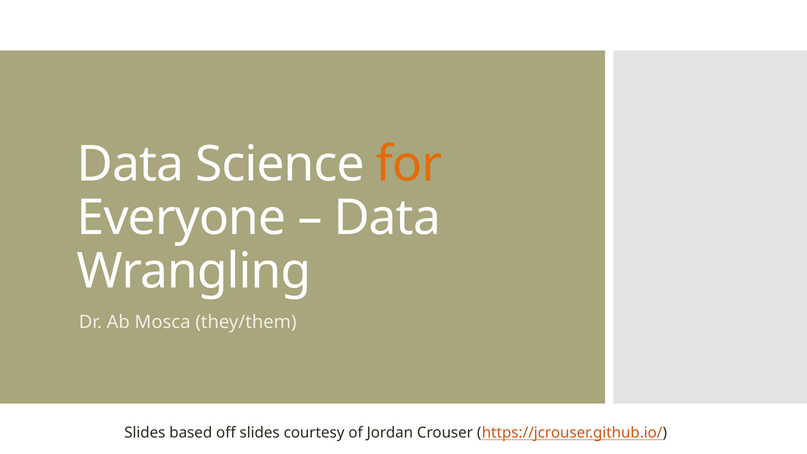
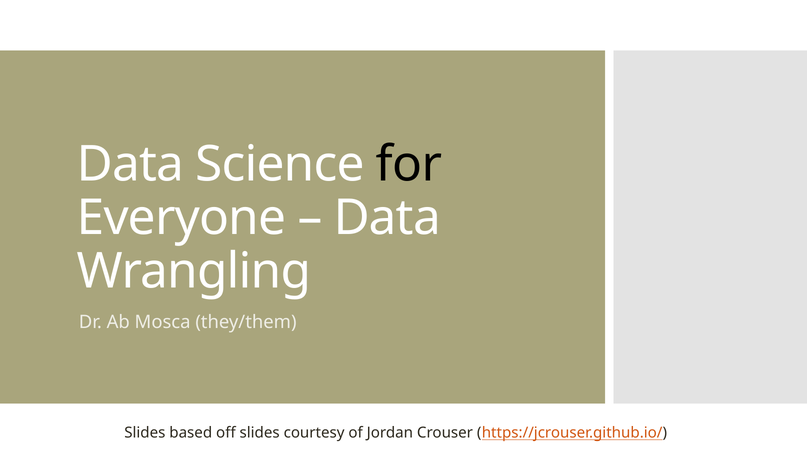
for colour: orange -> black
